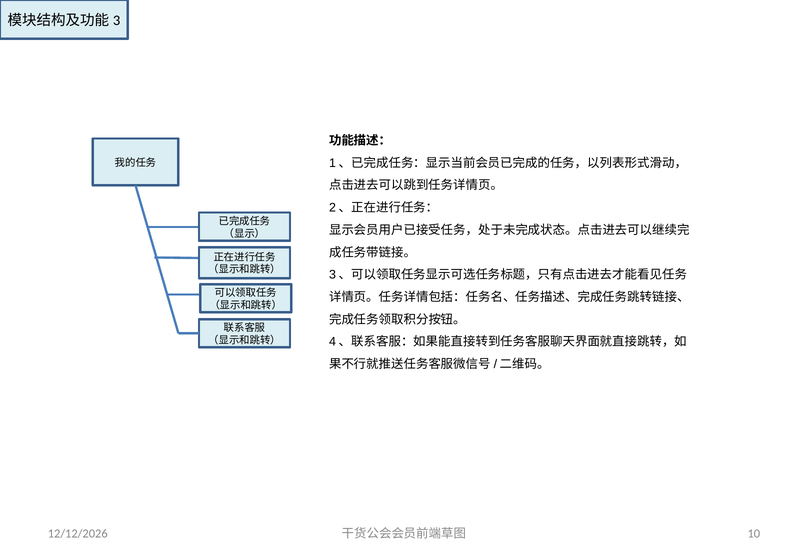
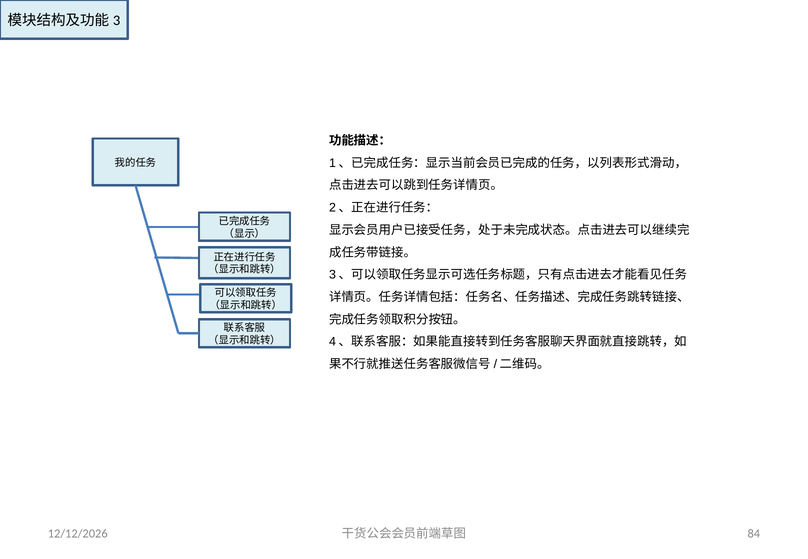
10: 10 -> 84
